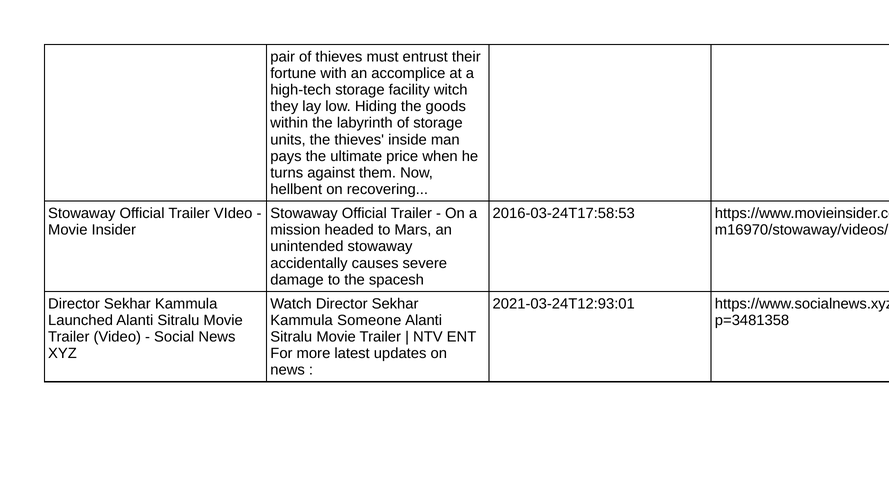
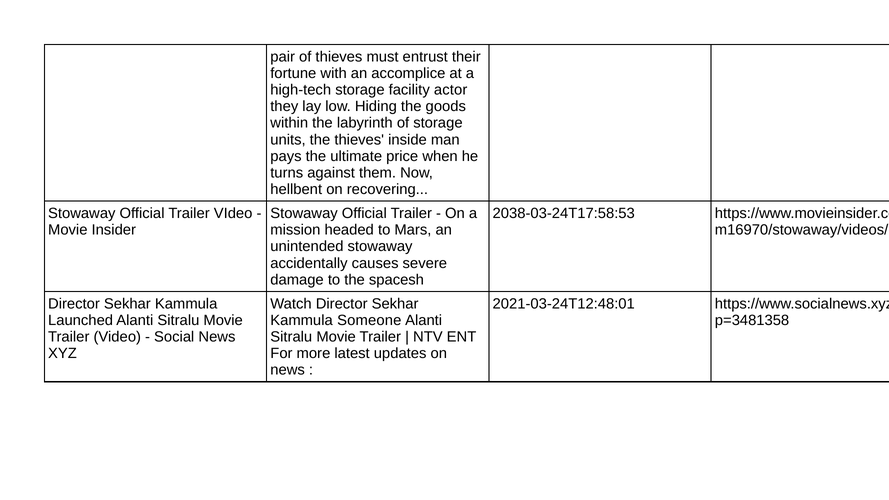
witch: witch -> actor
2016-03-24T17:58:53: 2016-03-24T17:58:53 -> 2038-03-24T17:58:53
2021-03-24T12:93:01: 2021-03-24T12:93:01 -> 2021-03-24T12:48:01
